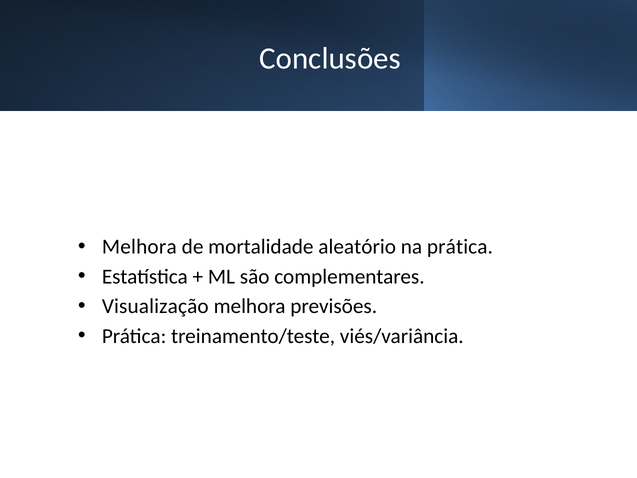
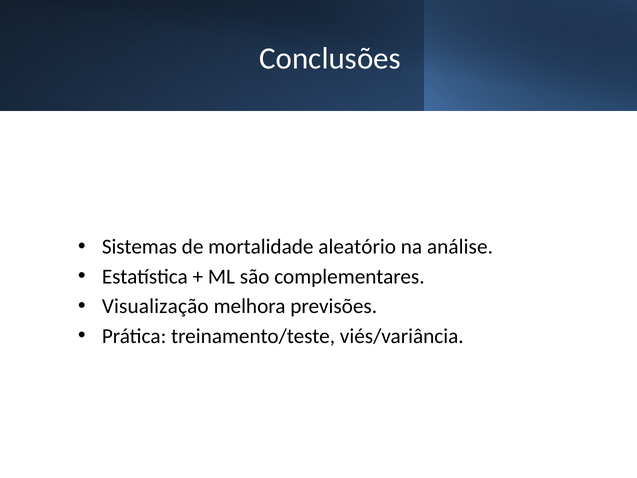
Melhora at (139, 247): Melhora -> Sistemas
na prática: prática -> análise
